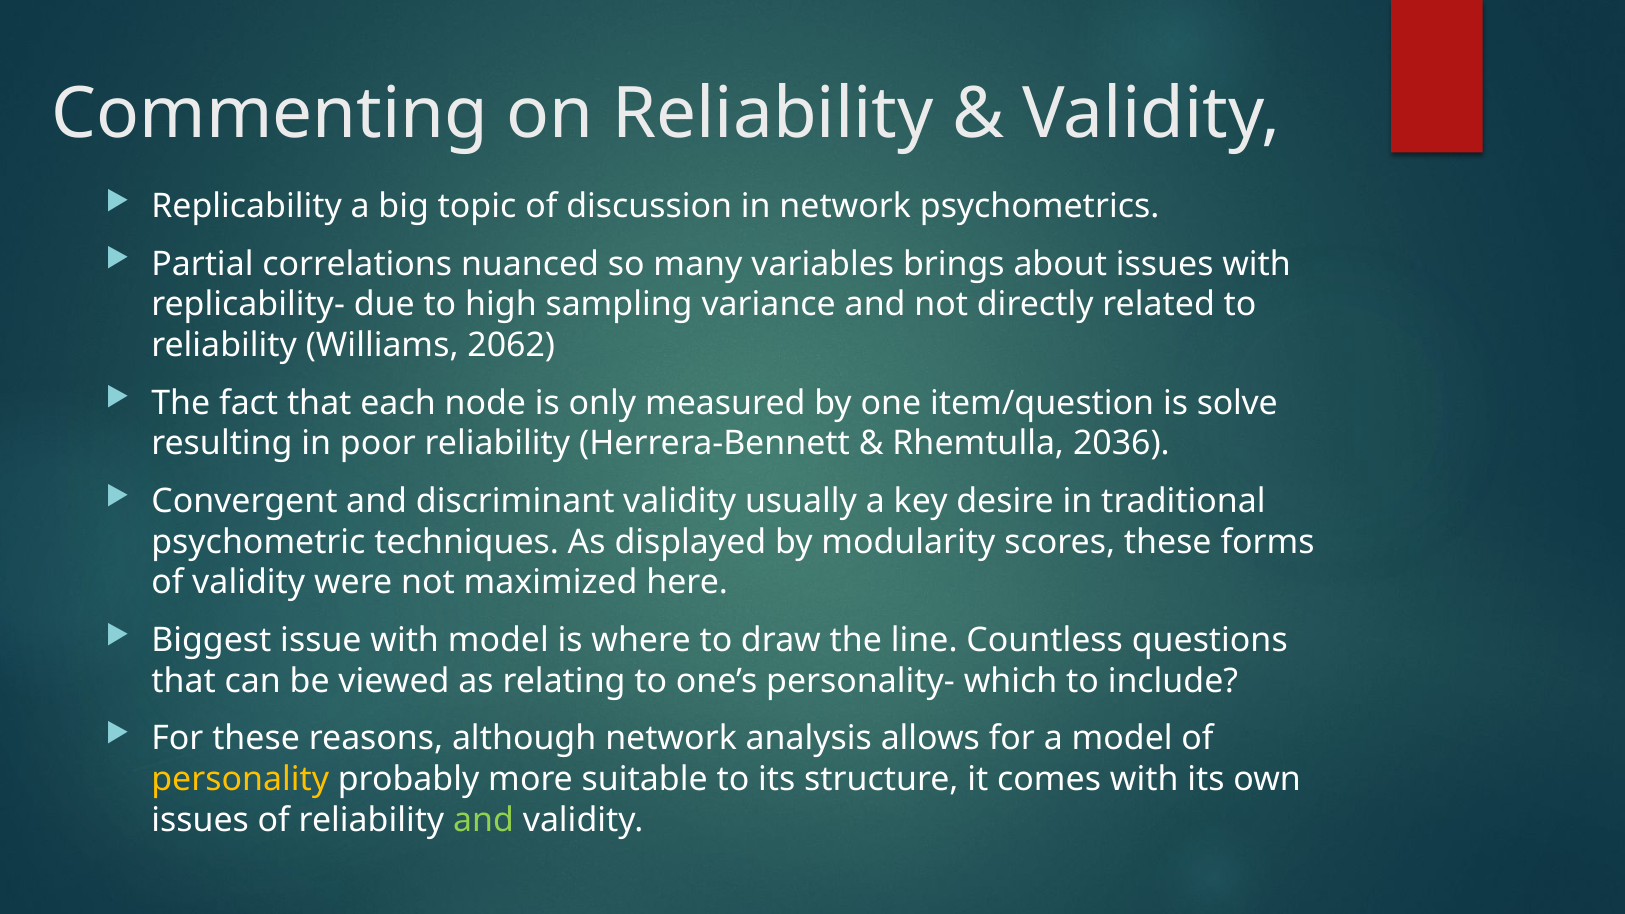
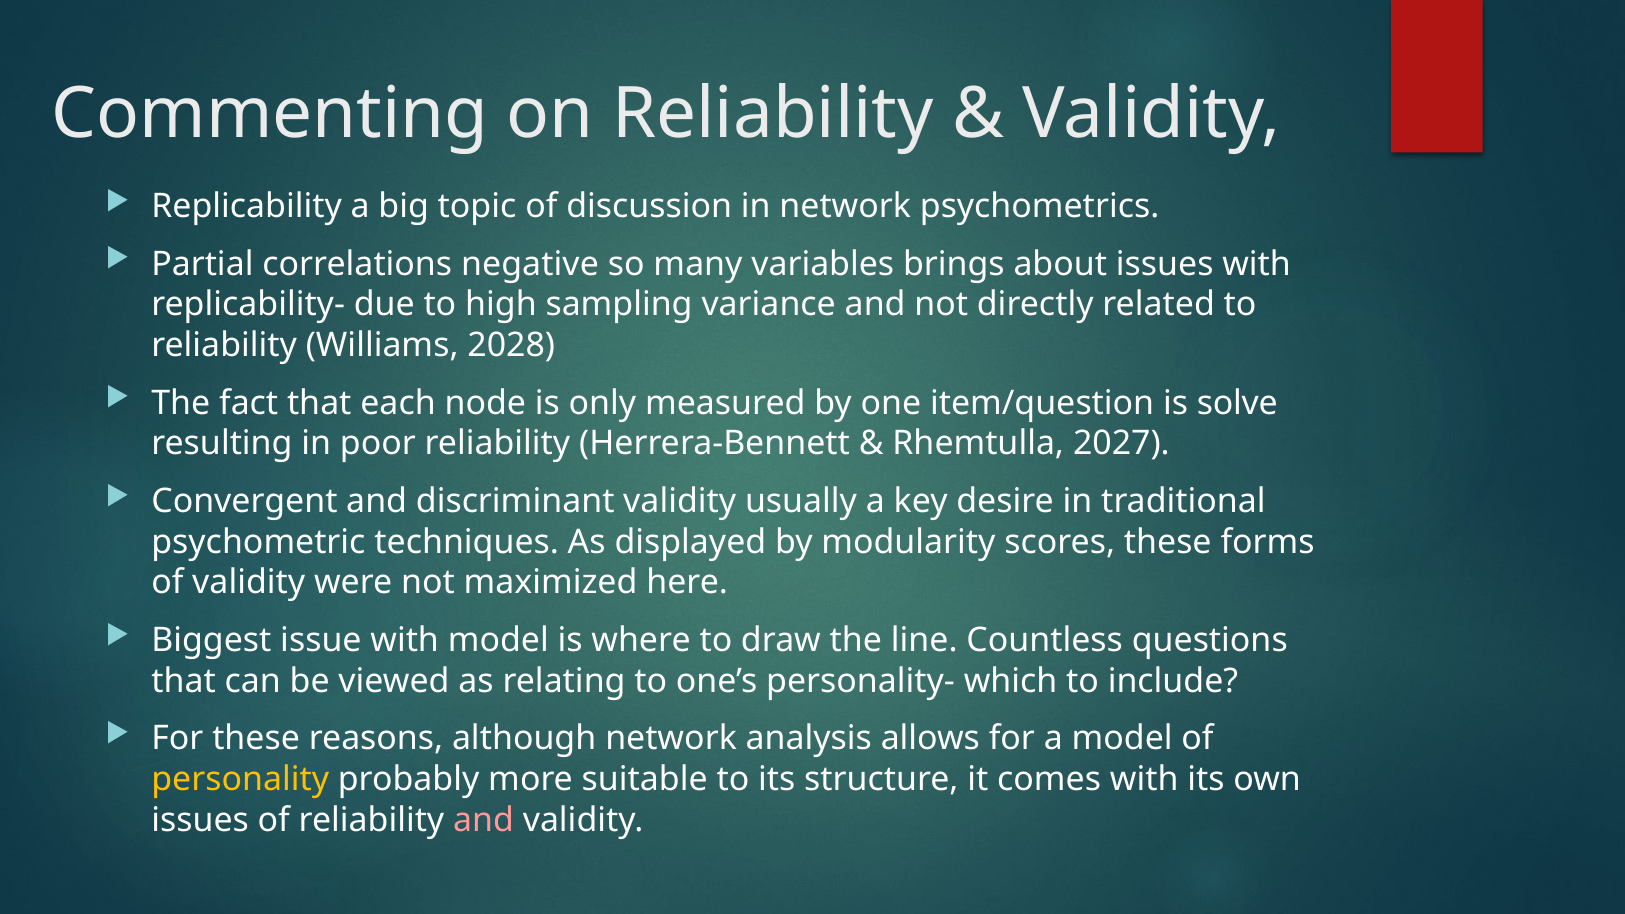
nuanced: nuanced -> negative
2062: 2062 -> 2028
2036: 2036 -> 2027
and at (484, 820) colour: light green -> pink
